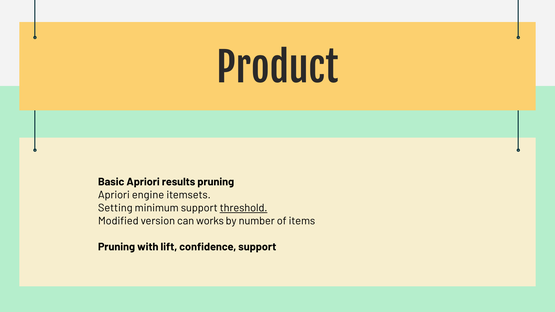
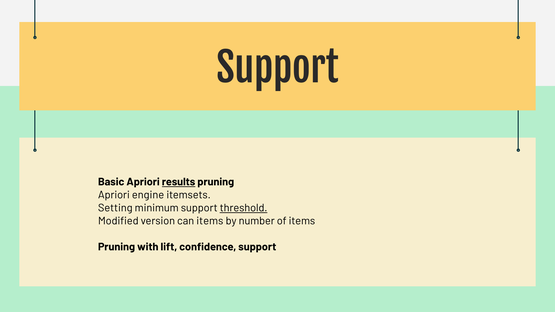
Product at (277, 69): Product -> Support
results underline: none -> present
can works: works -> items
